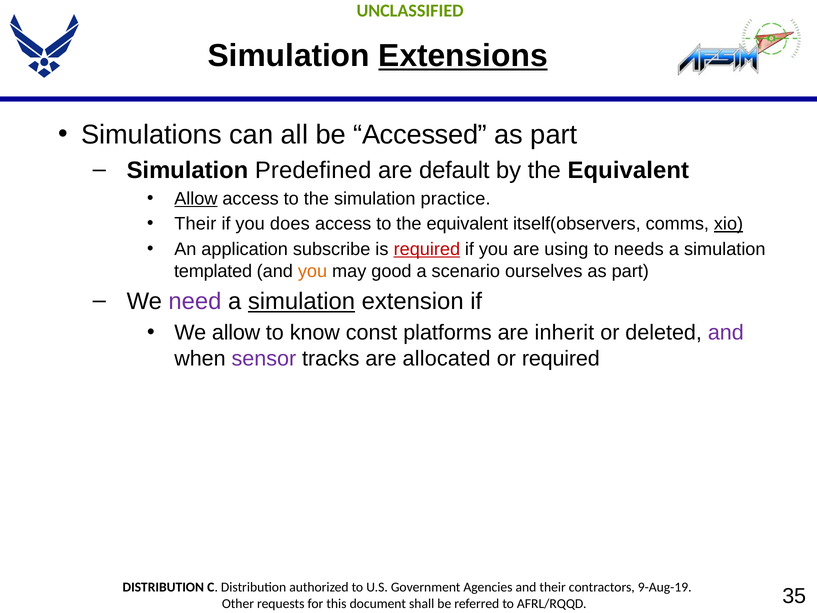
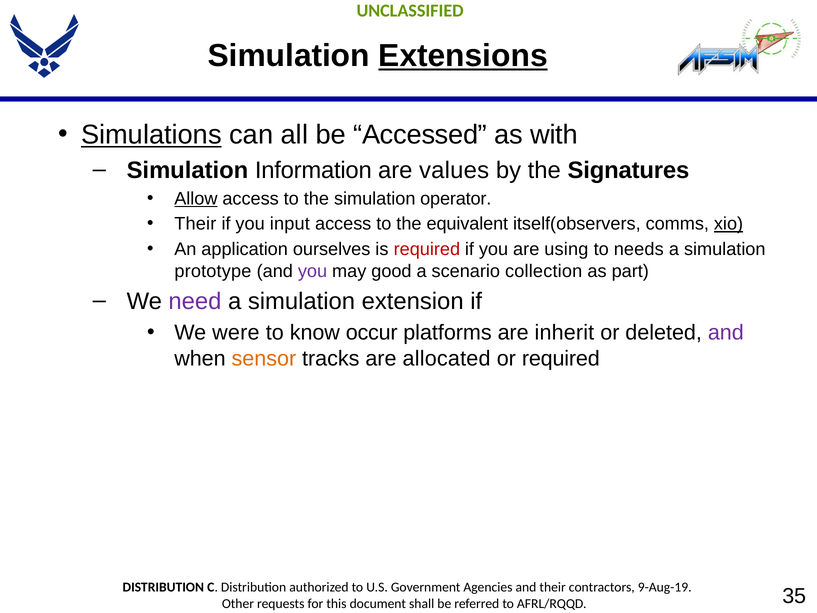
Simulations underline: none -> present
part at (554, 135): part -> with
Predefined: Predefined -> Information
default: default -> values
by the Equivalent: Equivalent -> Signatures
practice: practice -> operator
does: does -> input
subscribe: subscribe -> ourselves
required at (427, 249) underline: present -> none
templated: templated -> prototype
you at (313, 271) colour: orange -> purple
ourselves: ourselves -> collection
simulation at (302, 301) underline: present -> none
We allow: allow -> were
const: const -> occur
sensor colour: purple -> orange
